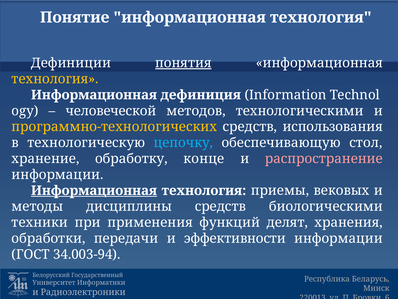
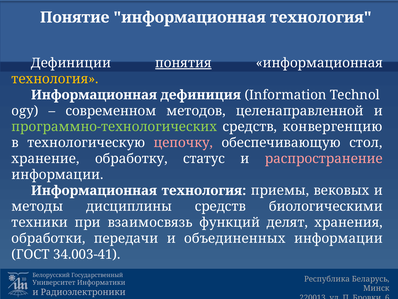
человеческой: человеческой -> современном
технологическими: технологическими -> целенаправленной
программно-технологических colour: yellow -> light green
использования: использования -> конвергенцию
цепочку colour: light blue -> pink
конце: конце -> статус
Информационная at (94, 190) underline: present -> none
применения: применения -> взаимосвязь
эффективности: эффективности -> объединенных
34.003-94: 34.003-94 -> 34.003-41
